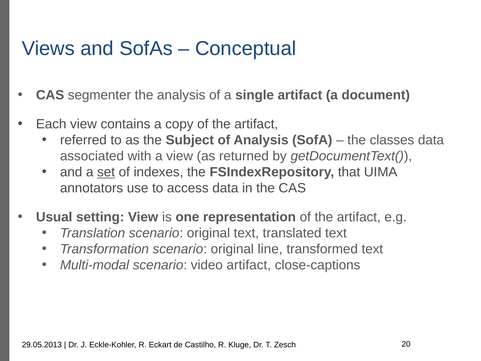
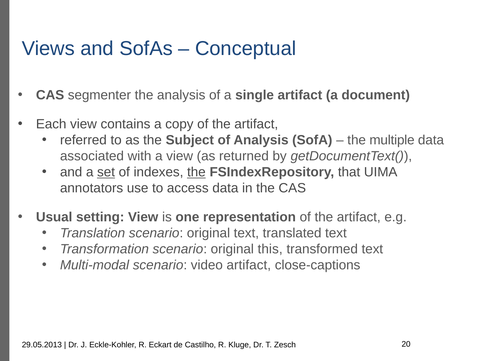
classes: classes -> multiple
the at (196, 172) underline: none -> present
line: line -> this
